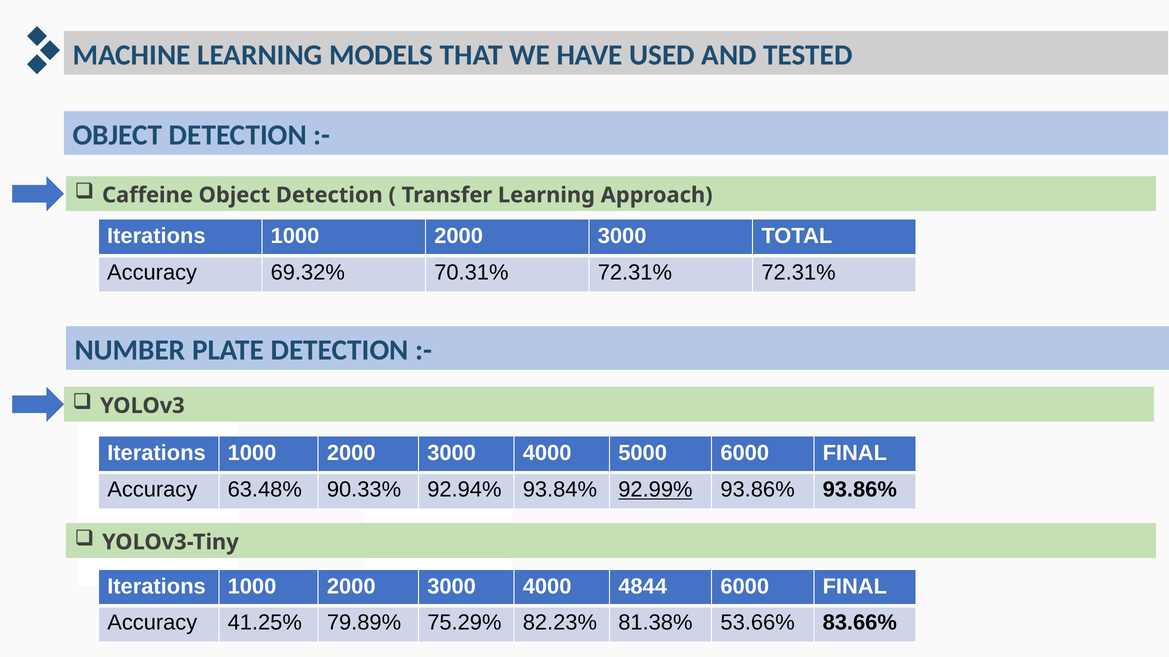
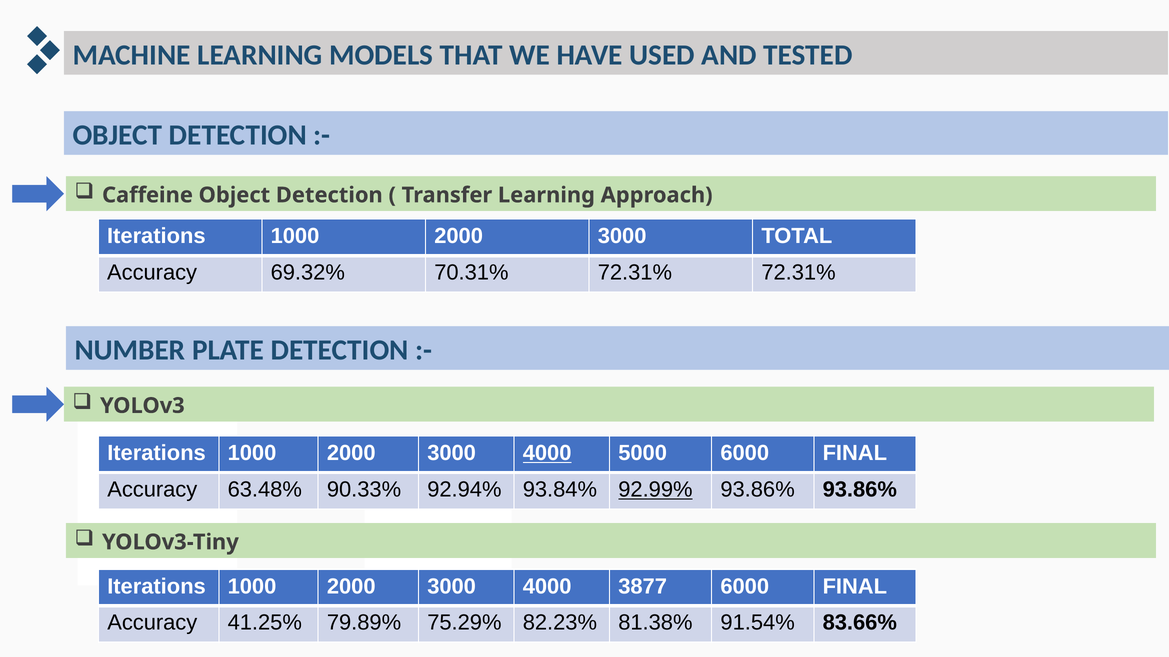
4000 at (547, 454) underline: none -> present
4844: 4844 -> 3877
53.66%: 53.66% -> 91.54%
